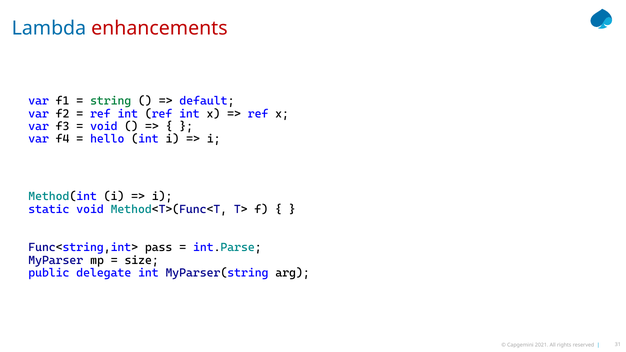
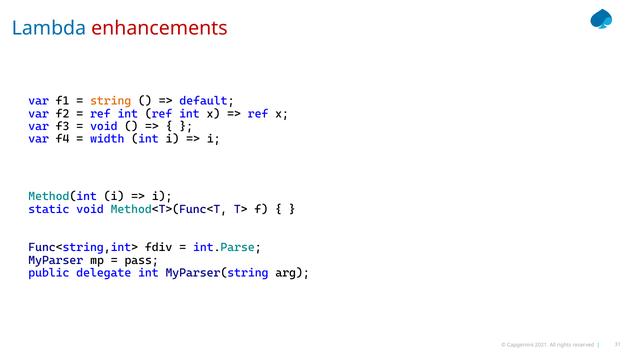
string colour: green -> orange
hello: hello -> width
pass: pass -> fdiv
size: size -> pass
